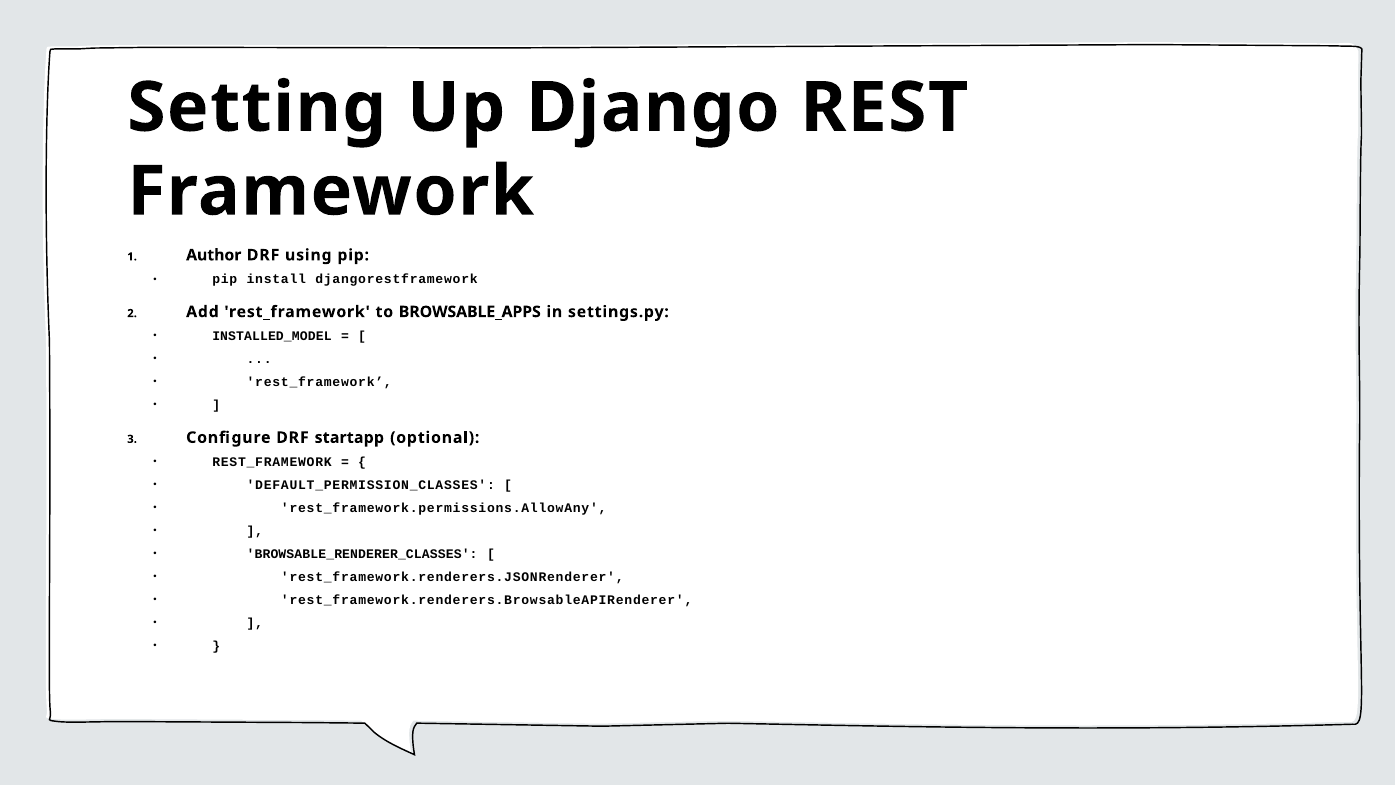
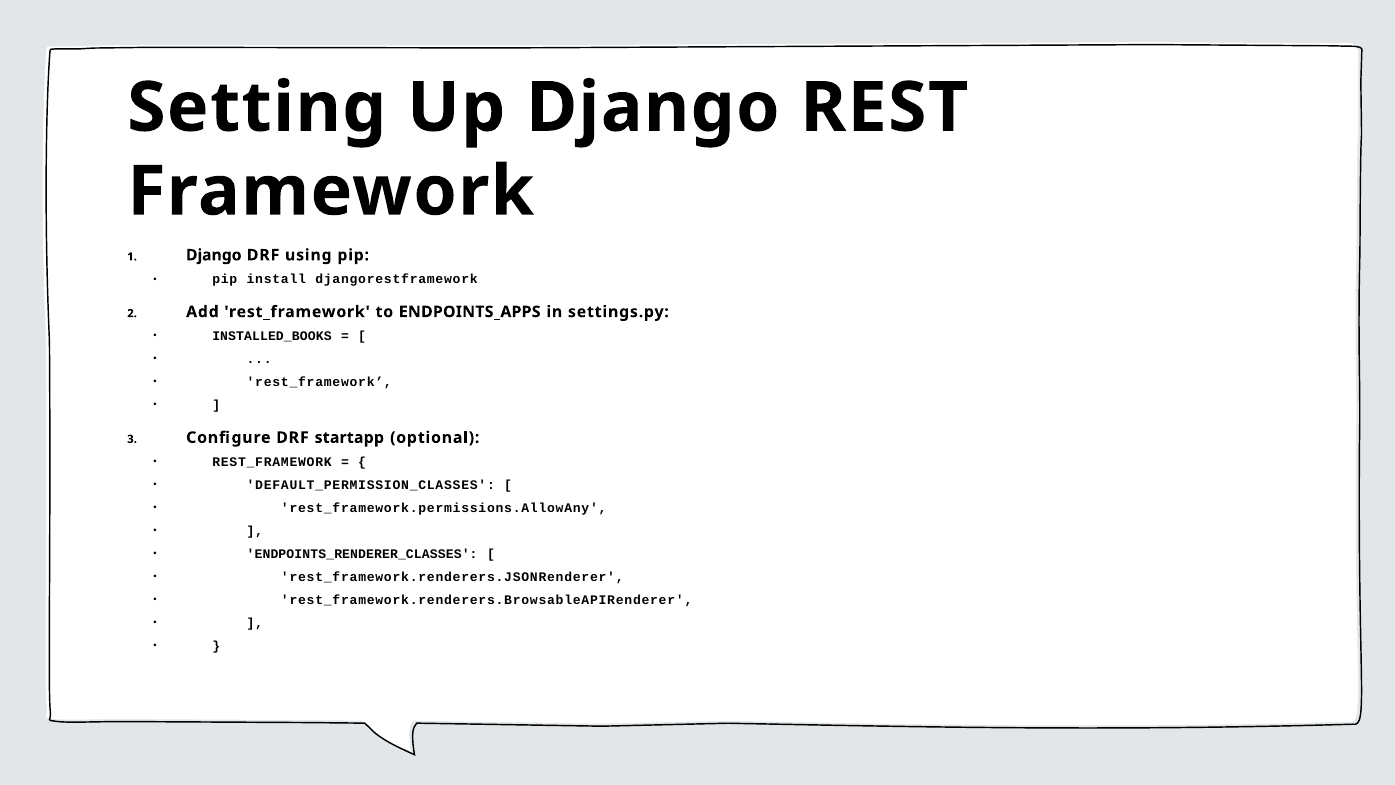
Author at (214, 255): Author -> Django
BROWSABLE_APPS: BROWSABLE_APPS -> ENDPOINTS_APPS
INSTALLED_MODEL: INSTALLED_MODEL -> INSTALLED_BOOKS
BROWSABLE_RENDERER_CLASSES: BROWSABLE_RENDERER_CLASSES -> ENDPOINTS_RENDERER_CLASSES
